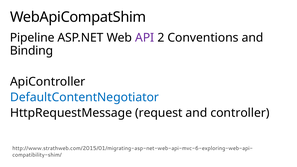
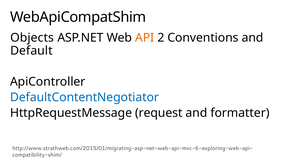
Pipeline: Pipeline -> Objects
API colour: purple -> orange
Binding: Binding -> Default
controller: controller -> formatter
